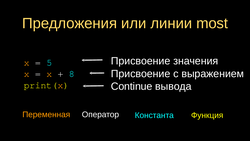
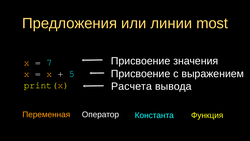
5: 5 -> 7
8: 8 -> 5
Continue: Continue -> Расчета
